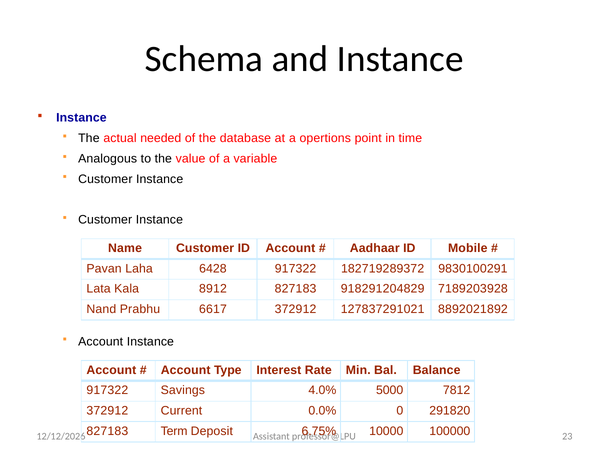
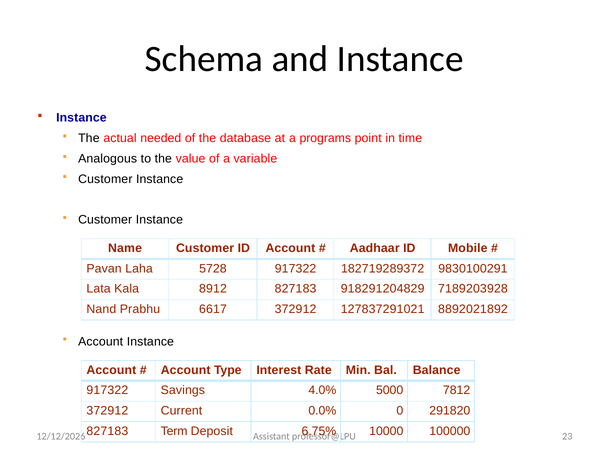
opertions: opertions -> programs
6428: 6428 -> 5728
